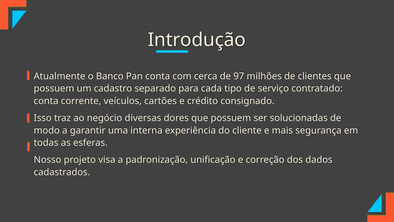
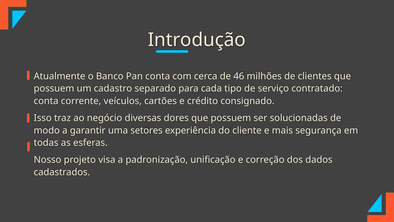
97: 97 -> 46
interna: interna -> setores
